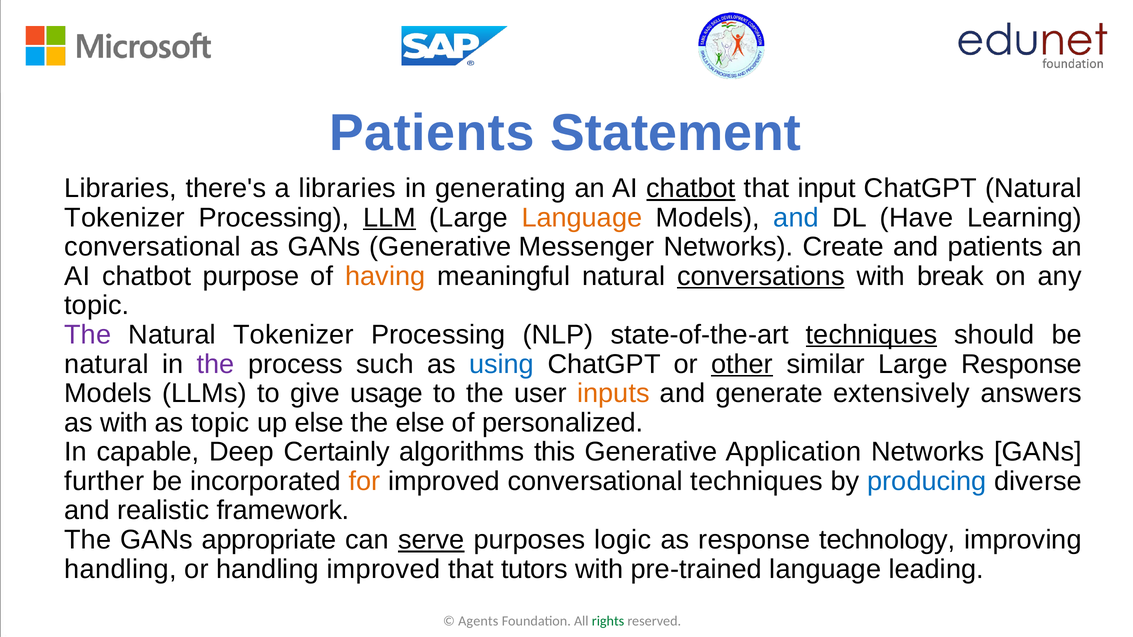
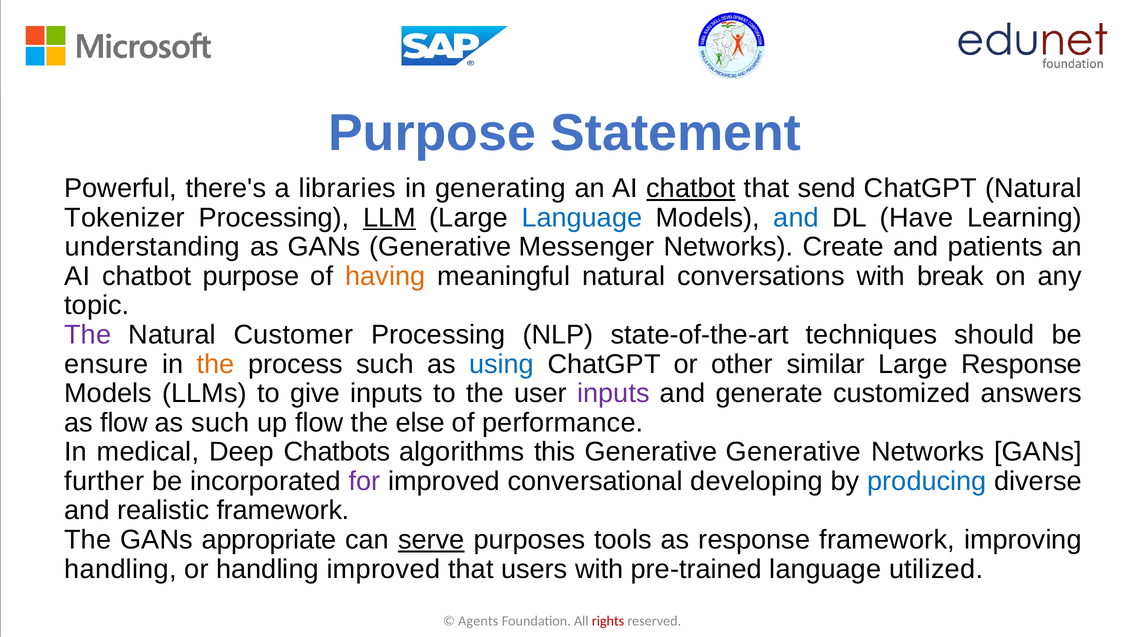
Patients at (432, 133): Patients -> Purpose
Libraries at (121, 188): Libraries -> Powerful
input: input -> send
Language at (582, 218) colour: orange -> blue
conversational at (153, 247): conversational -> understanding
conversations underline: present -> none
Tokenizer at (293, 335): Tokenizer -> Customer
techniques at (872, 335) underline: present -> none
natural at (106, 364): natural -> ensure
the at (216, 364) colour: purple -> orange
other underline: present -> none
give usage: usage -> inputs
inputs at (613, 394) colour: orange -> purple
extensively: extensively -> customized
as with: with -> flow
as topic: topic -> such
up else: else -> flow
personalized: personalized -> performance
capable: capable -> medical
Certainly: Certainly -> Chatbots
Generative Application: Application -> Generative
for colour: orange -> purple
conversational techniques: techniques -> developing
logic: logic -> tools
response technology: technology -> framework
tutors: tutors -> users
leading: leading -> utilized
rights colour: green -> red
